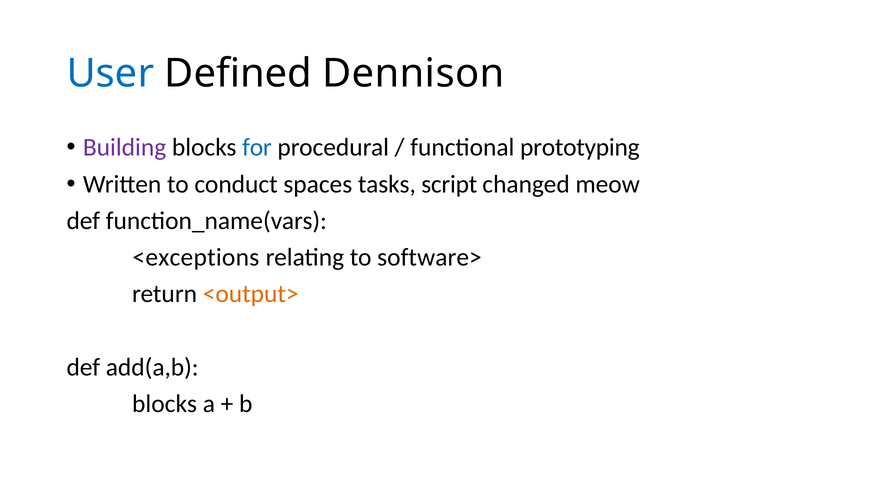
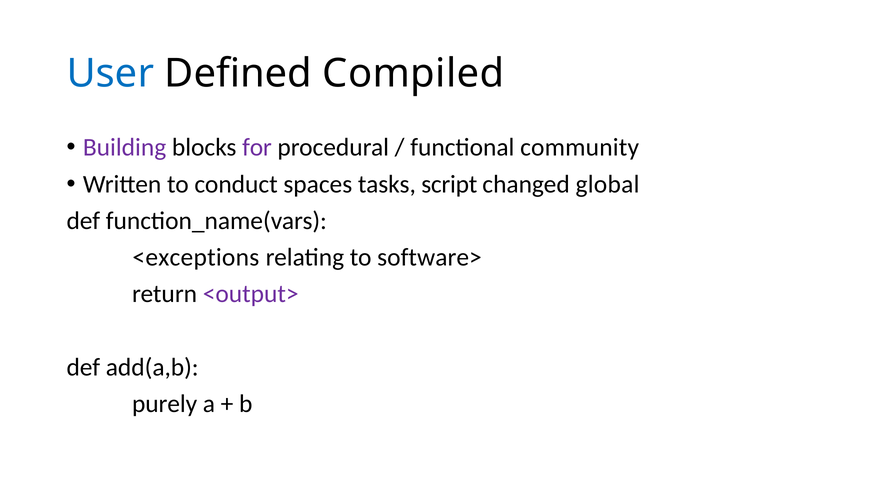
Dennison: Dennison -> Compiled
for colour: blue -> purple
prototyping: prototyping -> community
meow: meow -> global
<output> colour: orange -> purple
blocks at (165, 404): blocks -> purely
